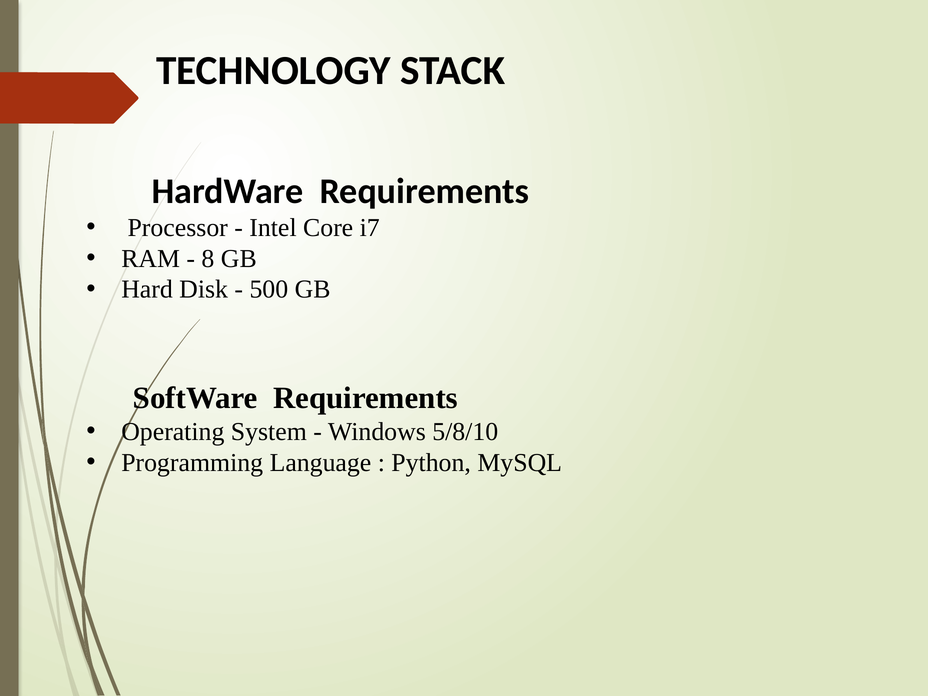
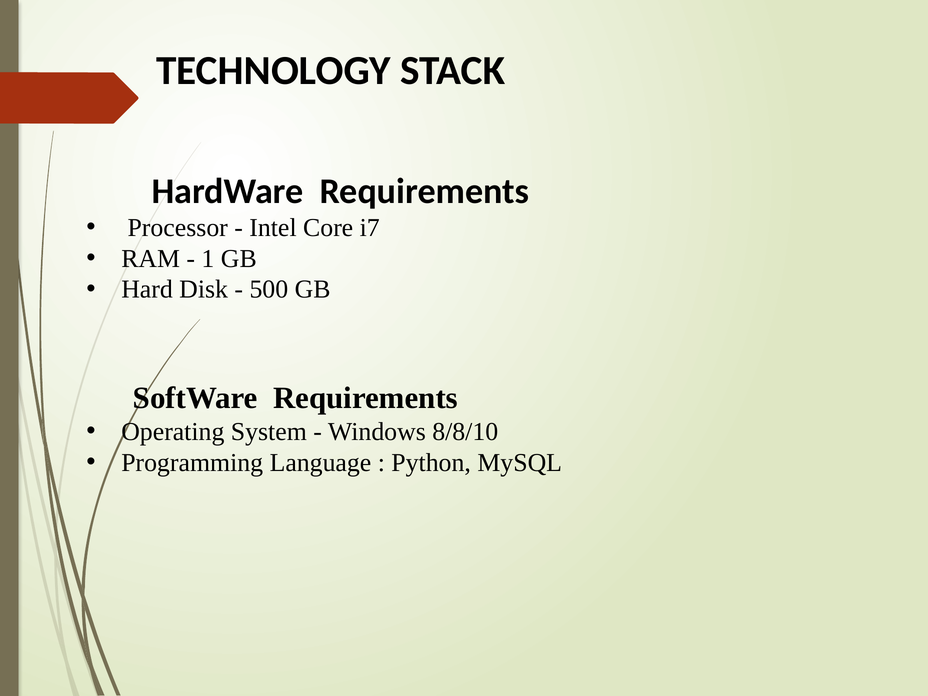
8: 8 -> 1
5/8/10: 5/8/10 -> 8/8/10
